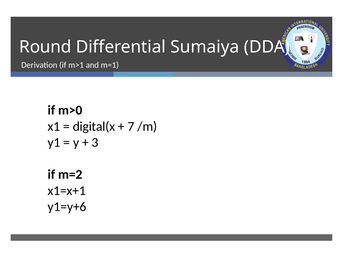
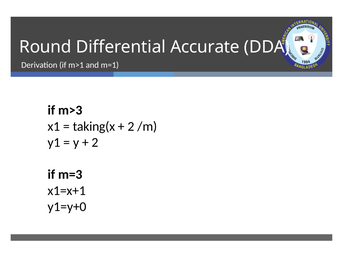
Sumaiya: Sumaiya -> Accurate
m>0: m>0 -> m>3
digital(x: digital(x -> taking(x
7 at (131, 126): 7 -> 2
3 at (95, 142): 3 -> 2
m=2: m=2 -> m=3
y1=y+6: y1=y+6 -> y1=y+0
